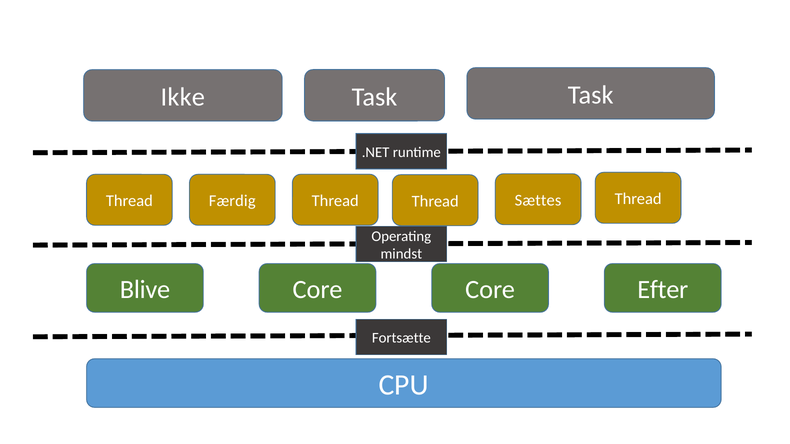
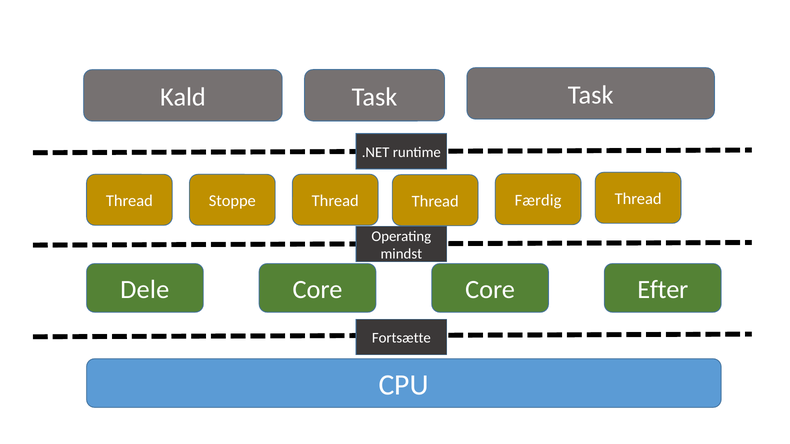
Ikke: Ikke -> Kald
Færdig: Færdig -> Stoppe
Sættes: Sættes -> Færdig
Blive: Blive -> Dele
